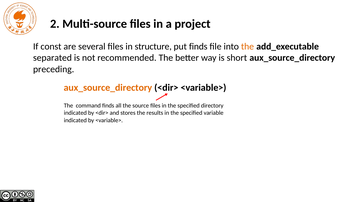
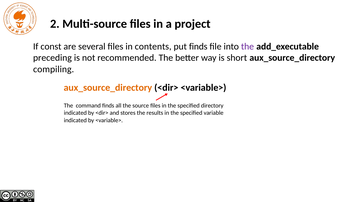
structure: structure -> contents
the at (247, 47) colour: orange -> purple
separated: separated -> preceding
preceding: preceding -> compiling
